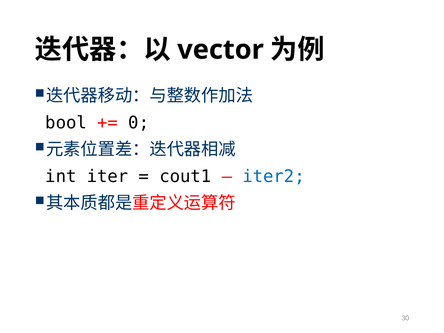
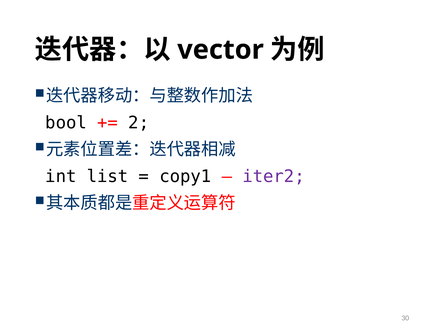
0: 0 -> 2
iter: iter -> list
cout1: cout1 -> copy1
iter2 colour: blue -> purple
